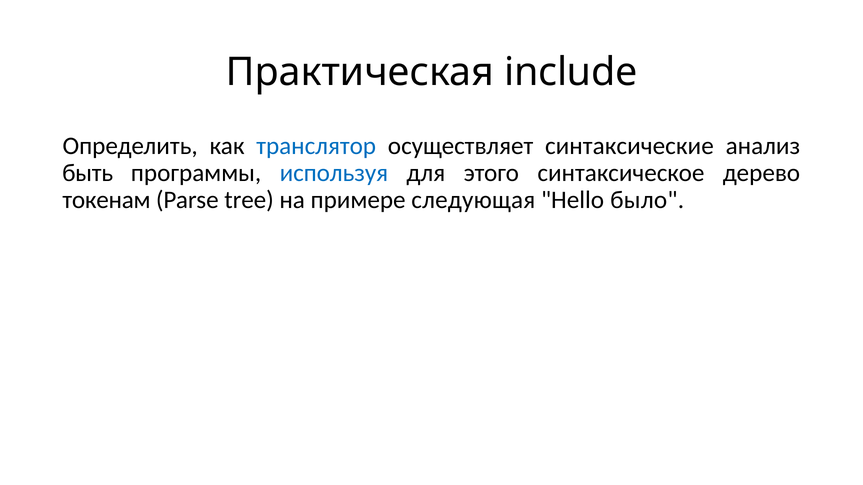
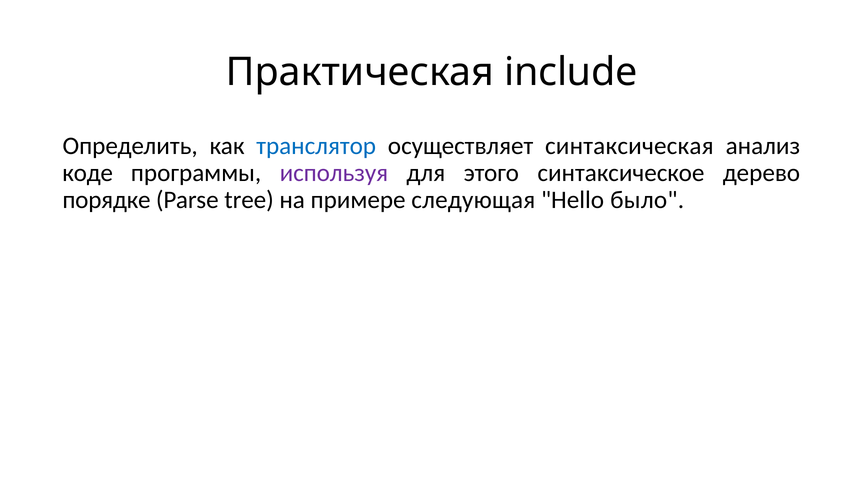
синтаксические: синтаксические -> синтаксическая
быть: быть -> коде
используя colour: blue -> purple
токенам: токенам -> порядке
